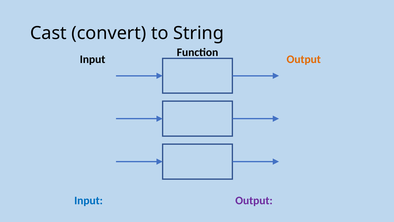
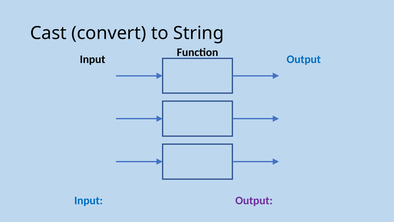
Output at (304, 59) colour: orange -> blue
